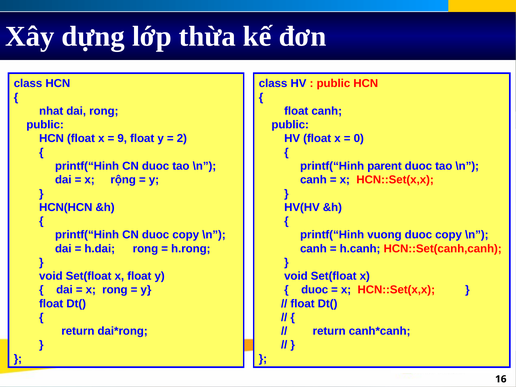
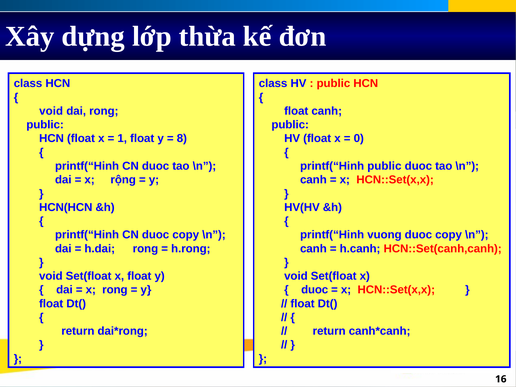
nhat at (51, 111): nhat -> void
9: 9 -> 1
2: 2 -> 8
printf(“Hinh parent: parent -> public
